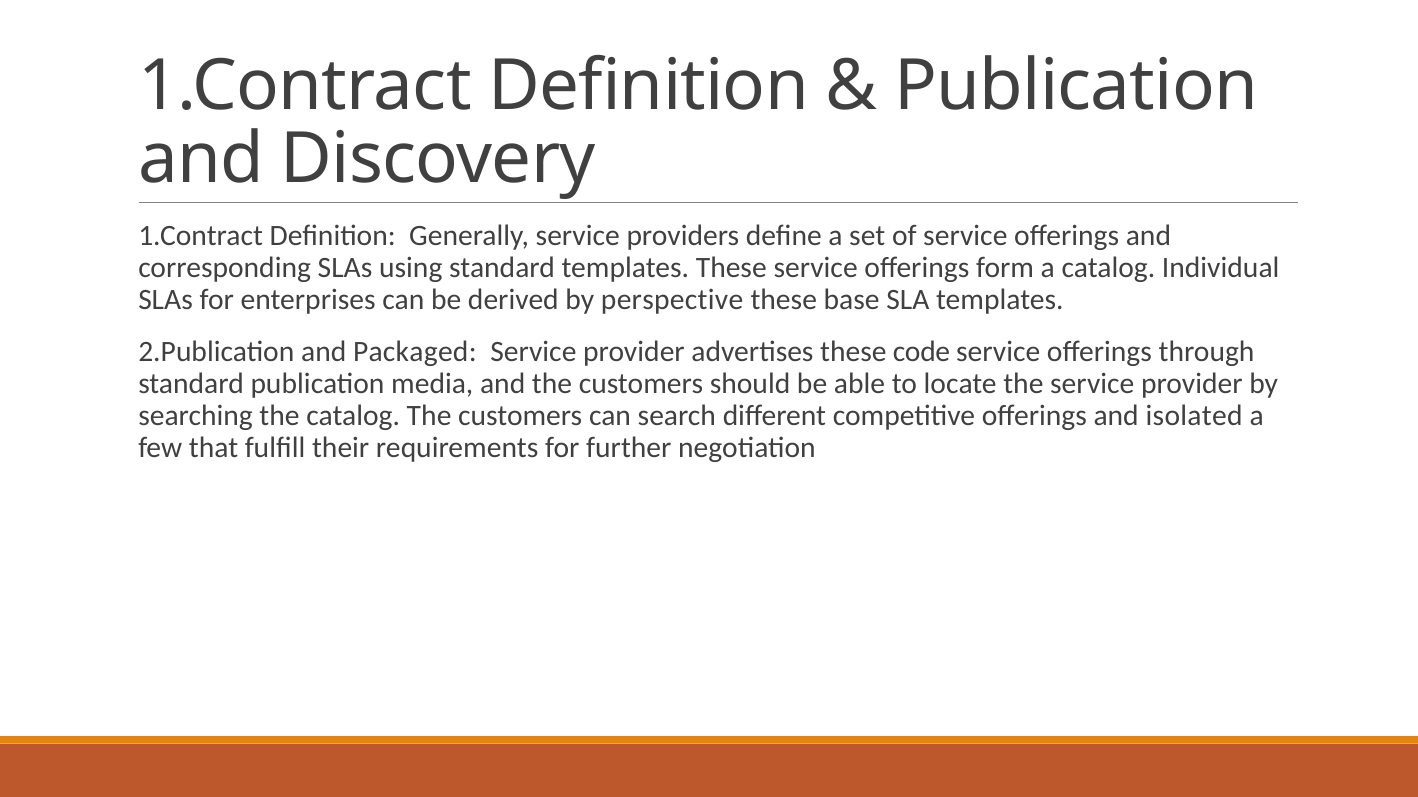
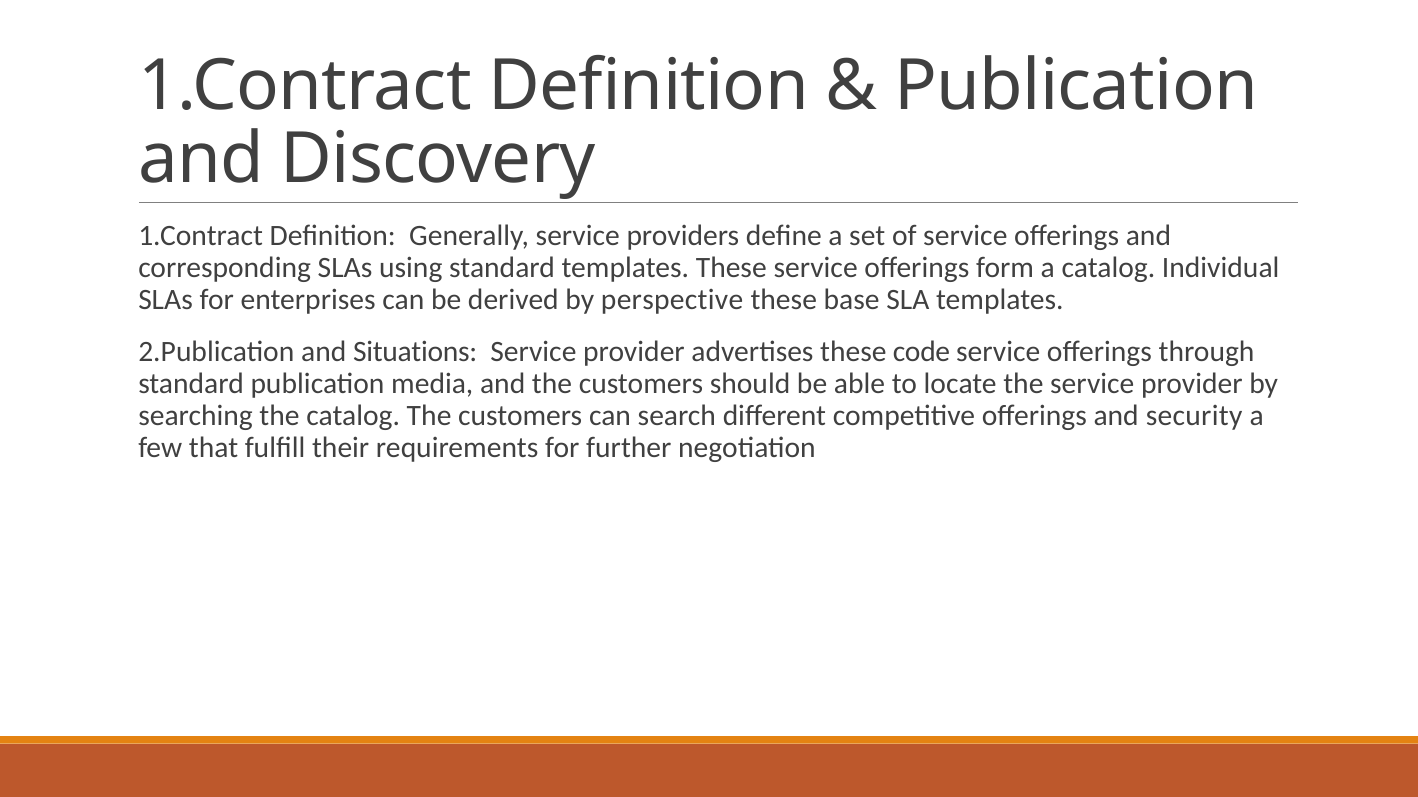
Packaged: Packaged -> Situations
isolated: isolated -> security
